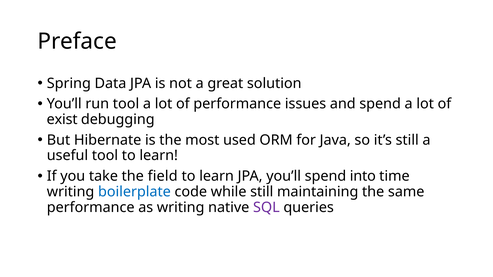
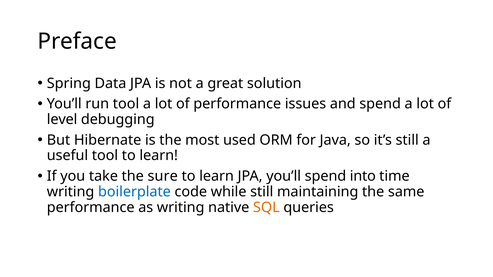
exist: exist -> level
field: field -> sure
SQL colour: purple -> orange
